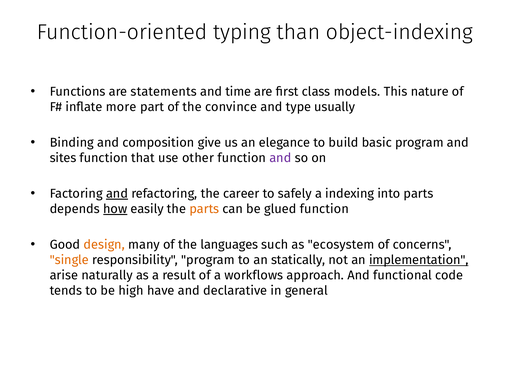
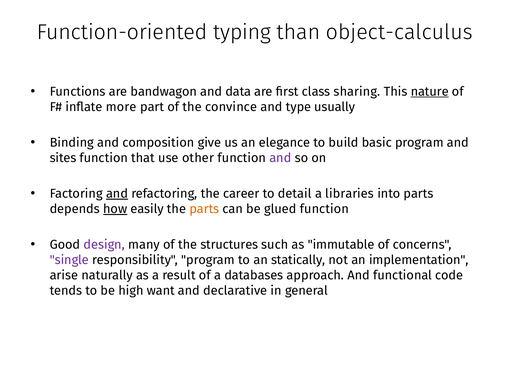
object-indexing: object-indexing -> object-calculus
statements: statements -> bandwagon
time: time -> data
models: models -> sharing
nature underline: none -> present
safely: safely -> detail
indexing: indexing -> libraries
design colour: orange -> purple
languages: languages -> structures
ecosystem: ecosystem -> immutable
single colour: orange -> purple
implementation underline: present -> none
workflows: workflows -> databases
have: have -> want
